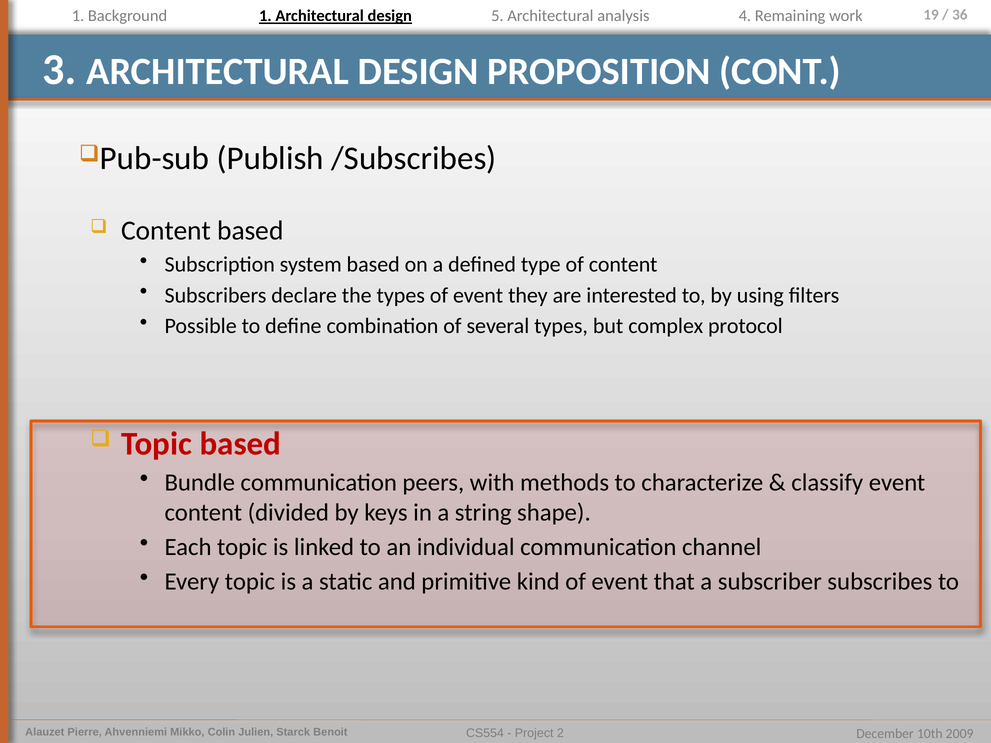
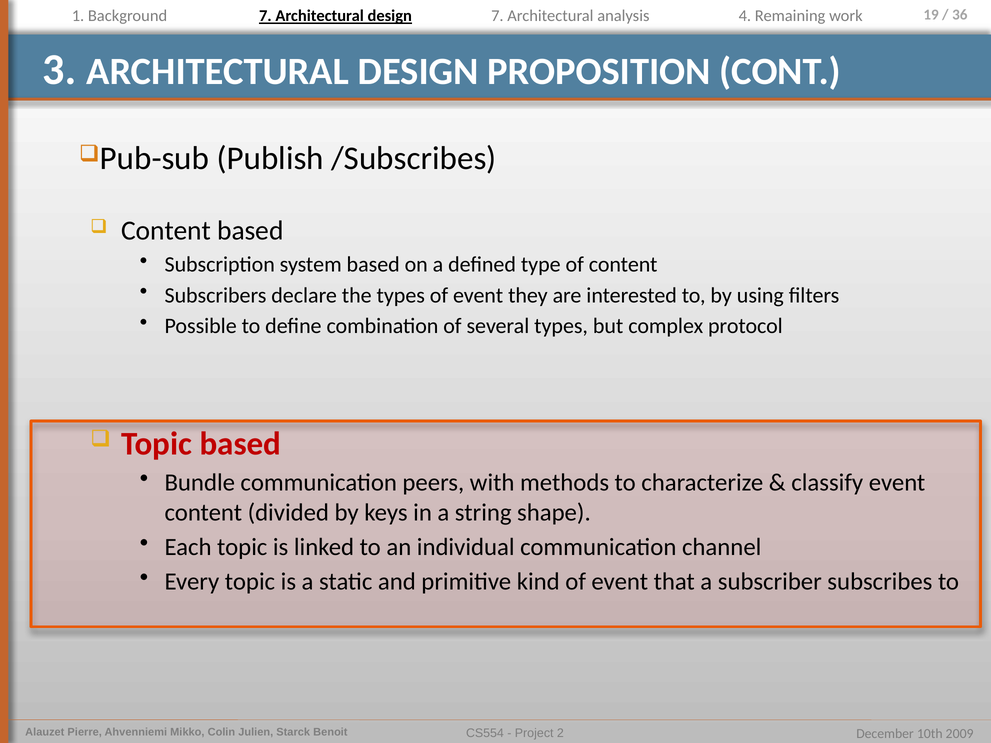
Background 1: 1 -> 7
design 5: 5 -> 7
